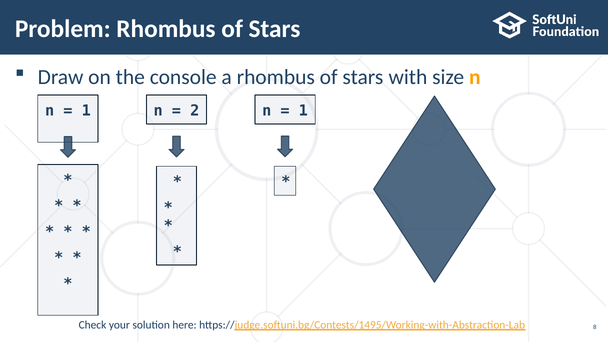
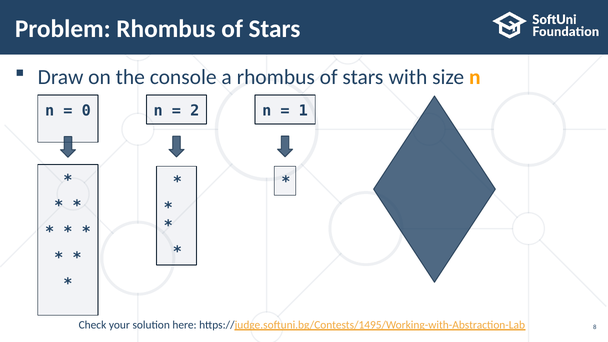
1 at (86, 111): 1 -> 0
